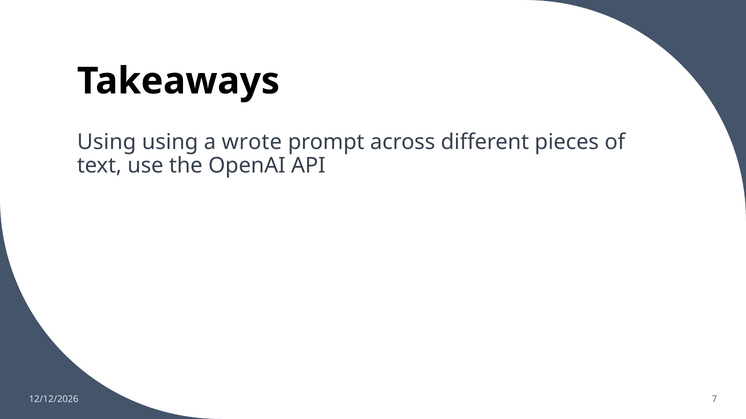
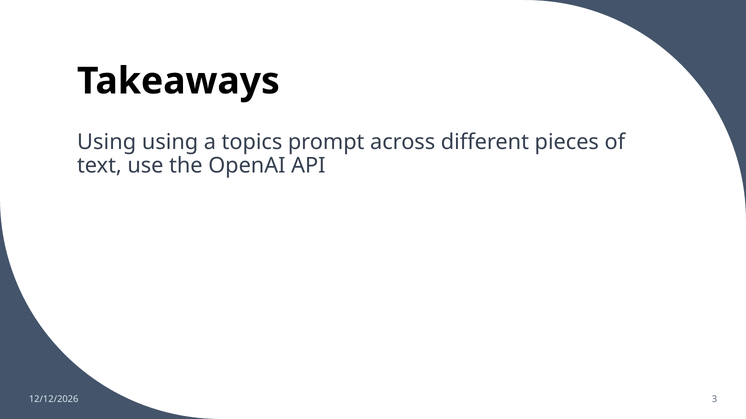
wrote: wrote -> topics
7: 7 -> 3
